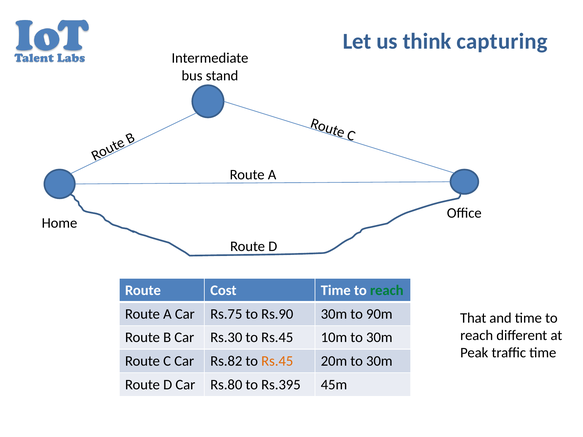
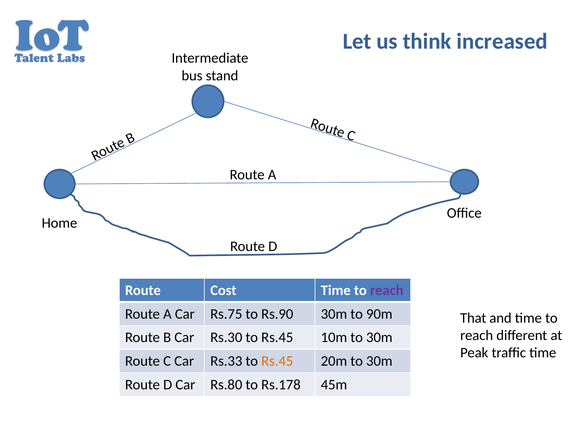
capturing: capturing -> increased
reach at (387, 290) colour: green -> purple
Rs.82: Rs.82 -> Rs.33
Rs.395: Rs.395 -> Rs.178
